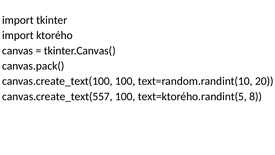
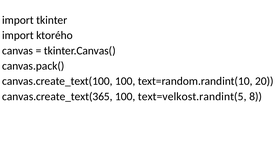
canvas.create_text(557: canvas.create_text(557 -> canvas.create_text(365
text=ktorého.randint(5: text=ktorého.randint(5 -> text=velkost.randint(5
